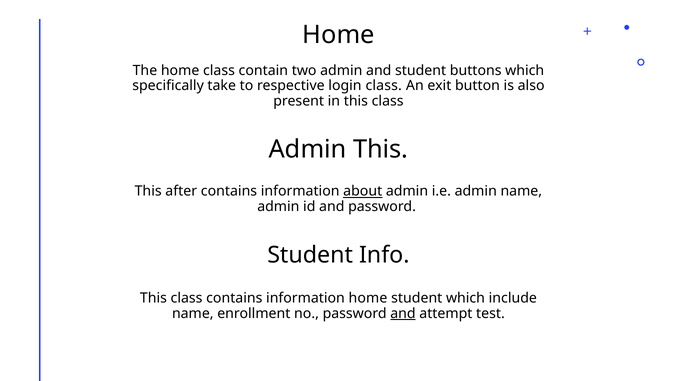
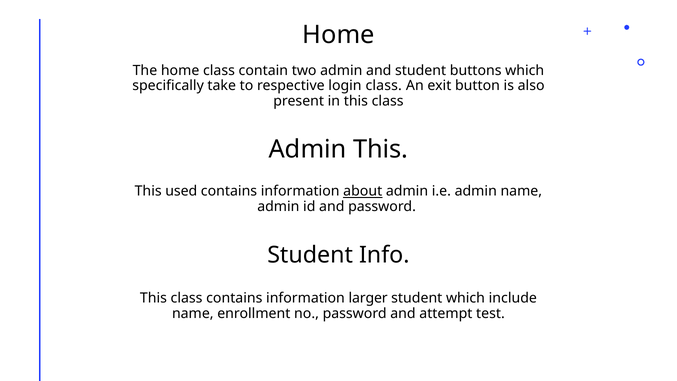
after: after -> used
information home: home -> larger
and at (403, 313) underline: present -> none
